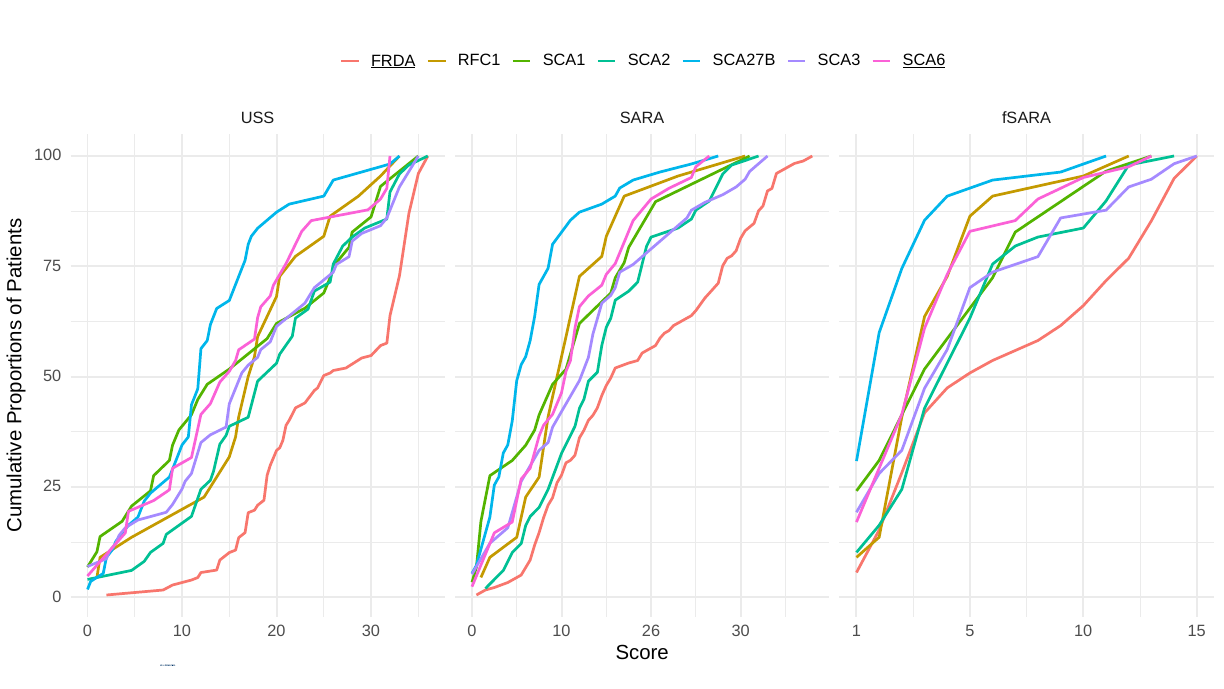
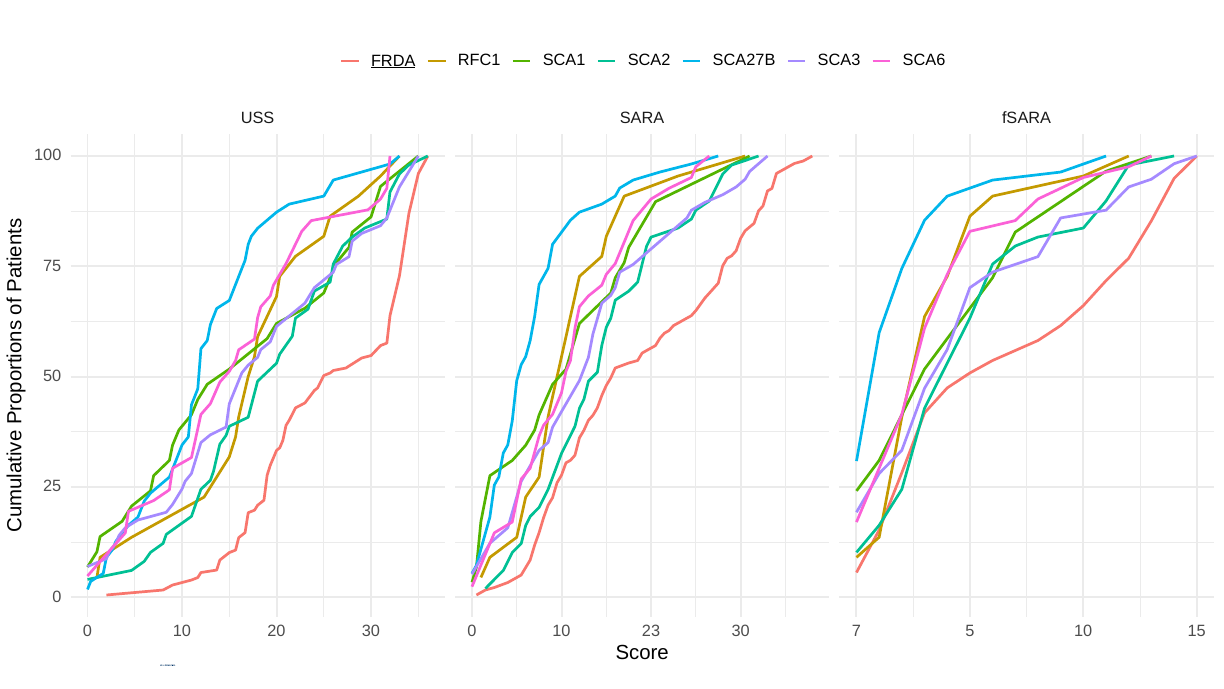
SCA6 underline: present -> none
26: 26 -> 23
1: 1 -> 7
